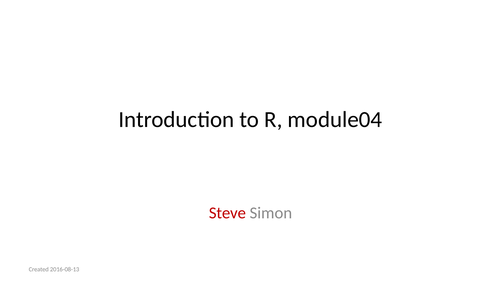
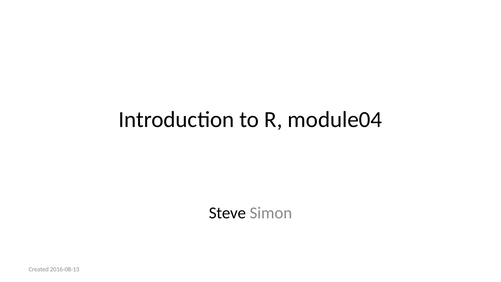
Steve colour: red -> black
